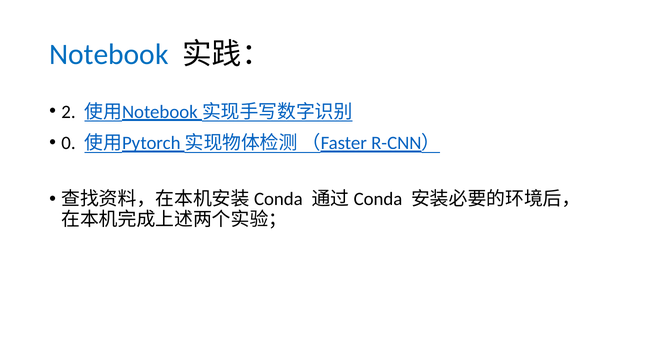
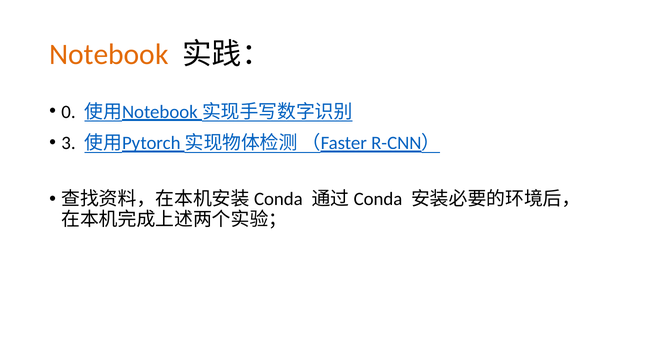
Notebook colour: blue -> orange
2: 2 -> 0
0: 0 -> 3
